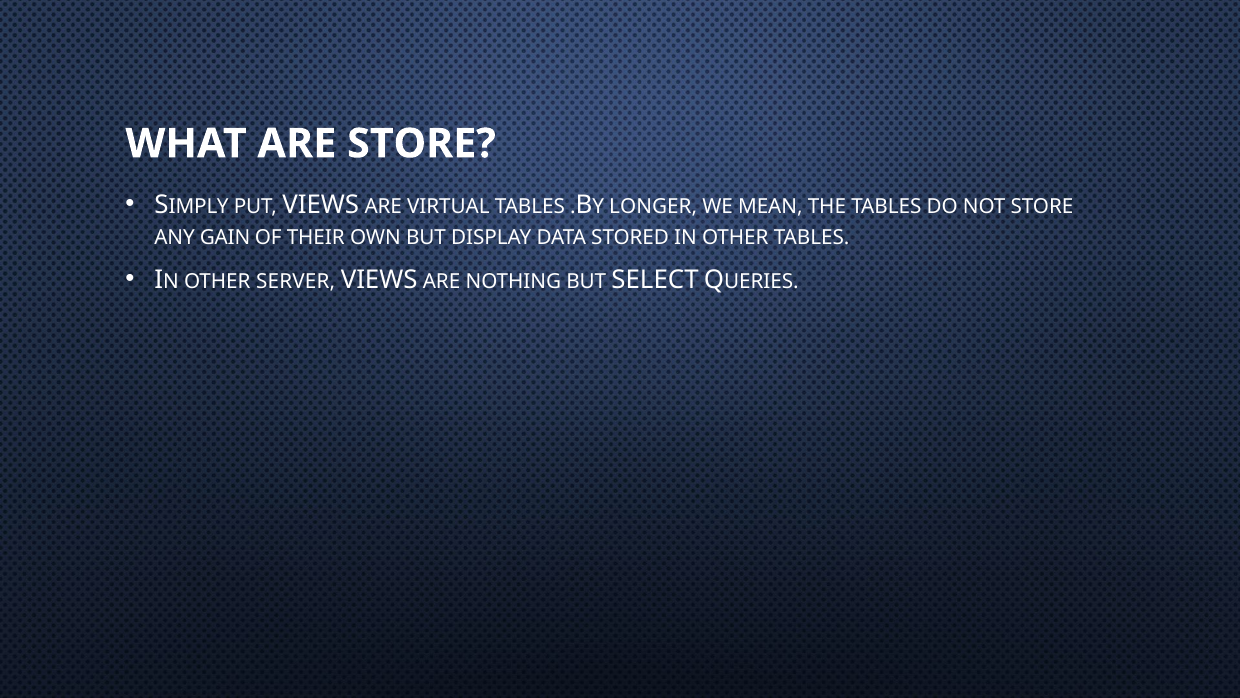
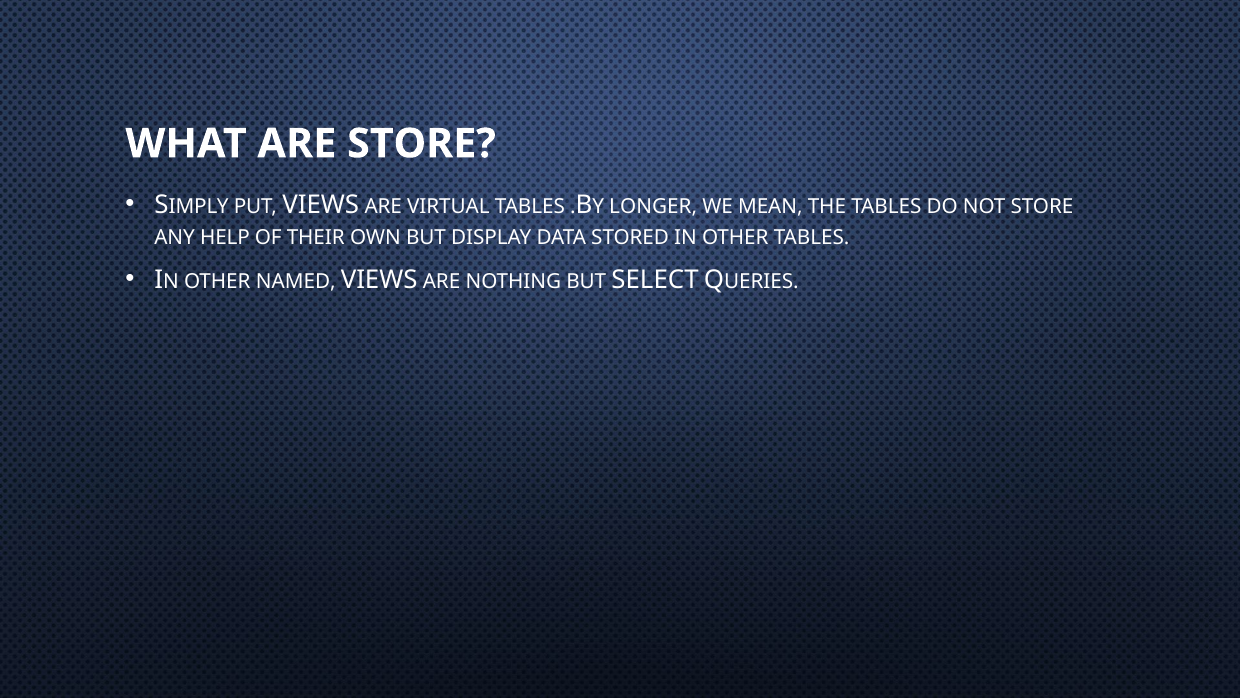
GAIN: GAIN -> HELP
SERVER: SERVER -> NAMED
